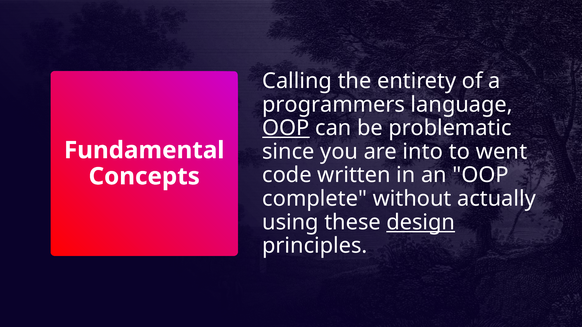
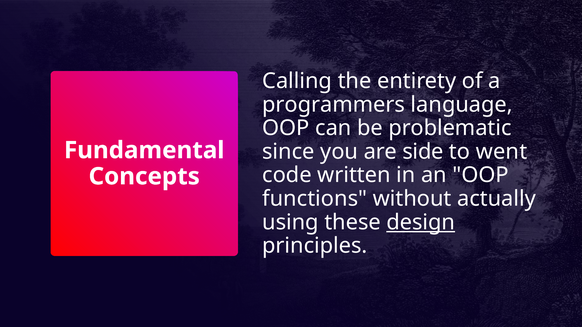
OOP at (286, 128) underline: present -> none
into: into -> side
complete: complete -> functions
